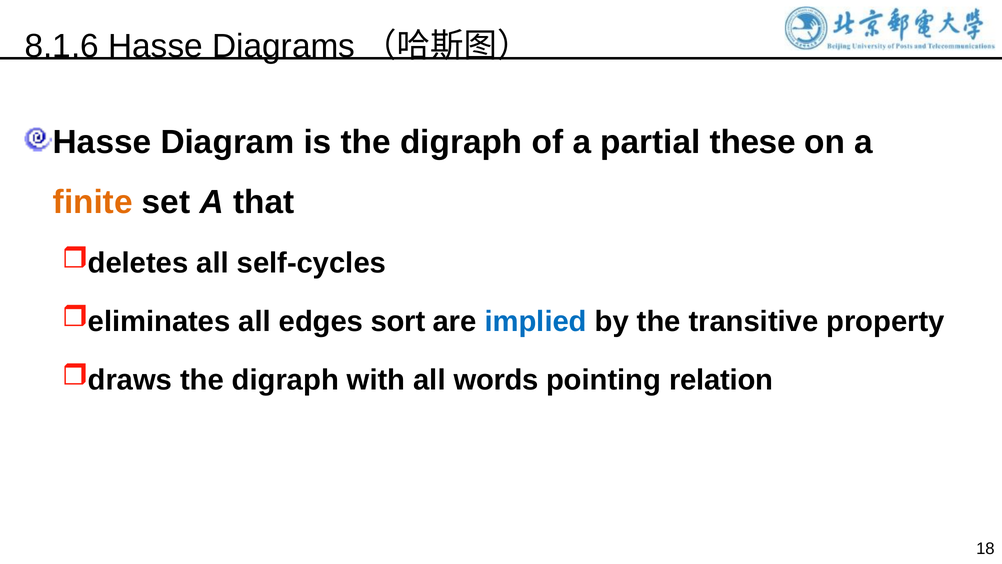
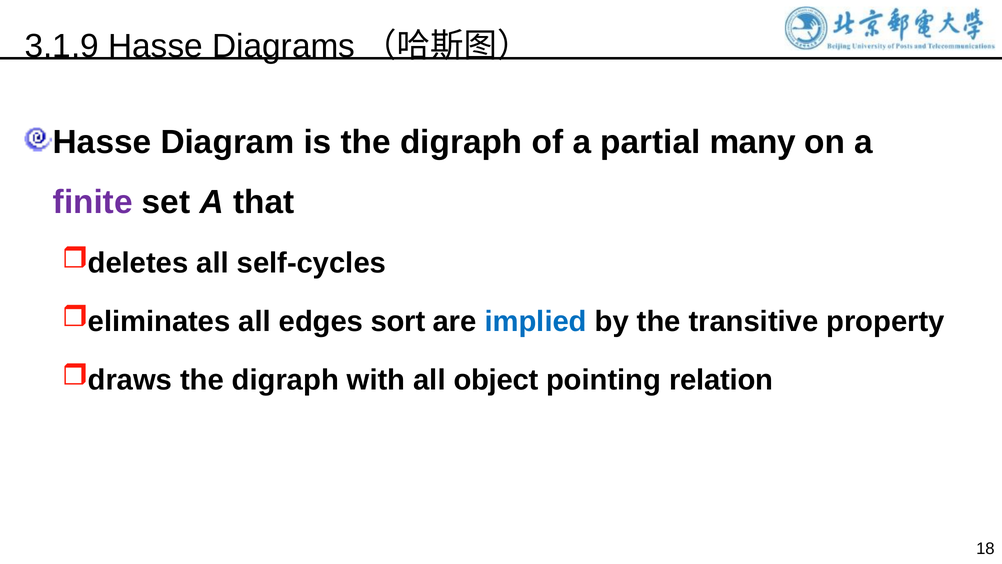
8.1.6: 8.1.6 -> 3.1.9
these: these -> many
finite colour: orange -> purple
words: words -> object
